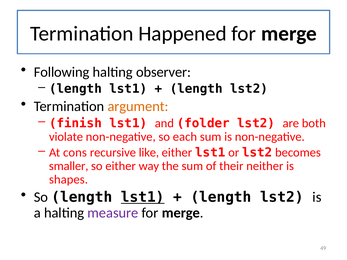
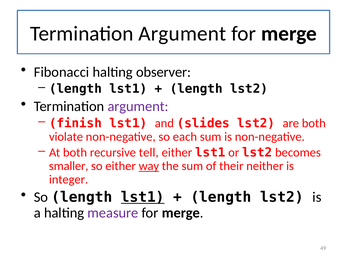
Happened at (183, 34): Happened -> Argument
Following: Following -> Fibonacci
argument at (138, 106) colour: orange -> purple
folder: folder -> slides
At cons: cons -> both
like: like -> tell
way underline: none -> present
shapes: shapes -> integer
